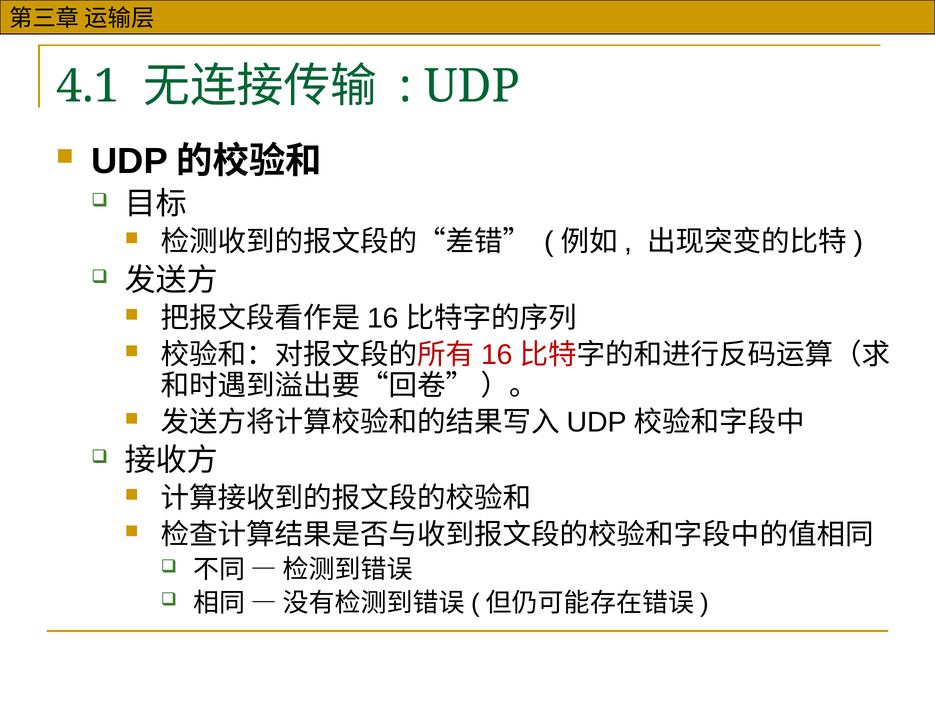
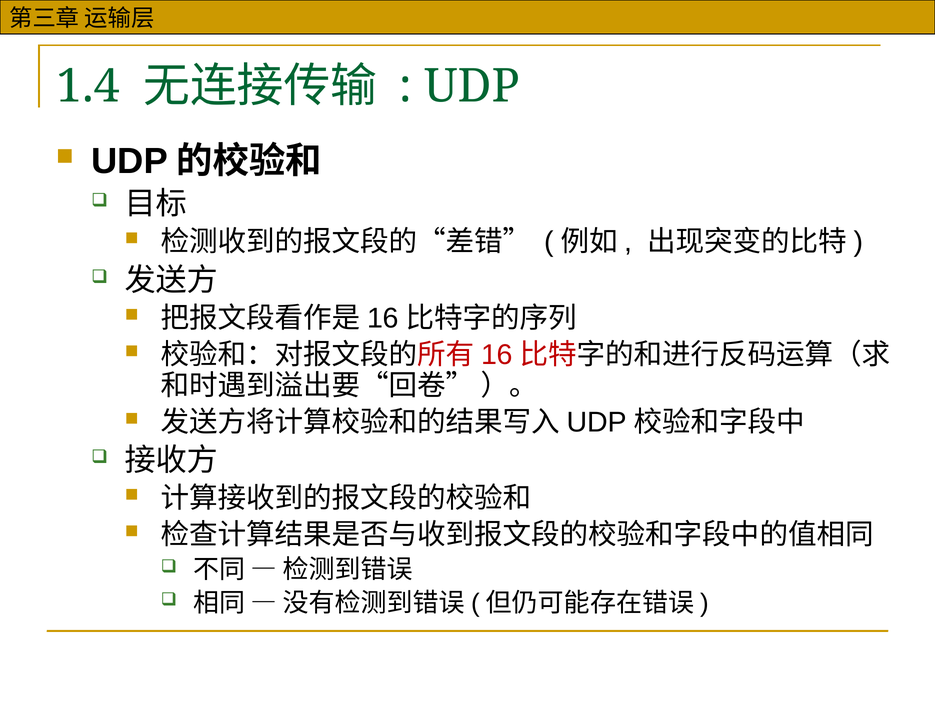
4.1: 4.1 -> 1.4
